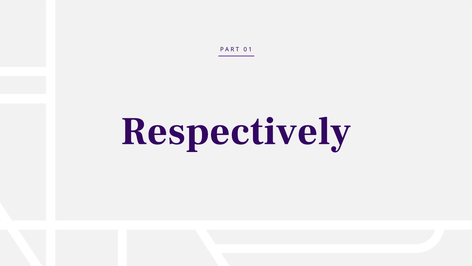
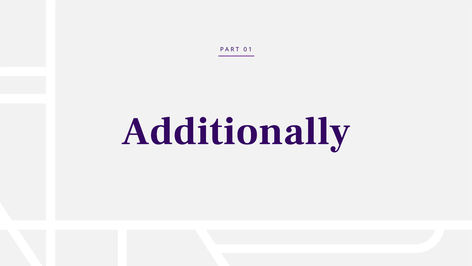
Respectively: Respectively -> Additionally
